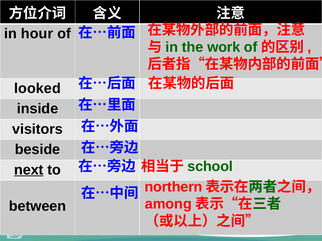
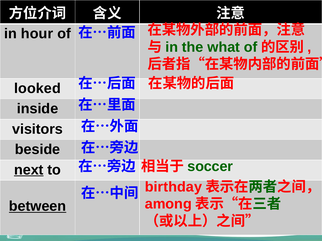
work: work -> what
school: school -> soccer
northern: northern -> birthday
between underline: none -> present
